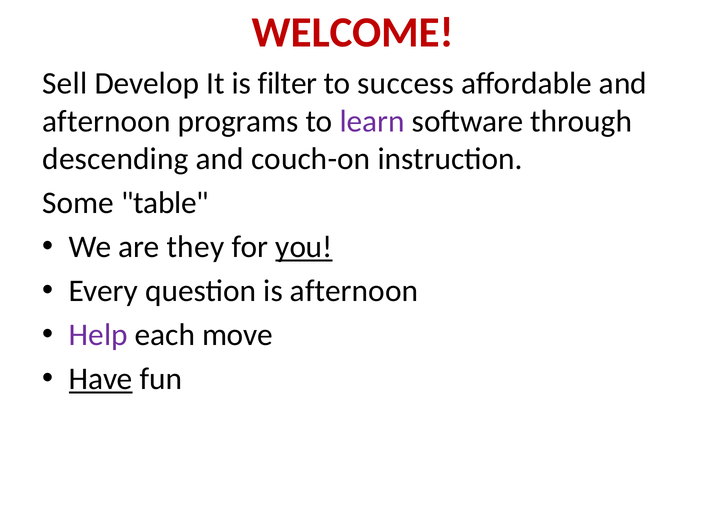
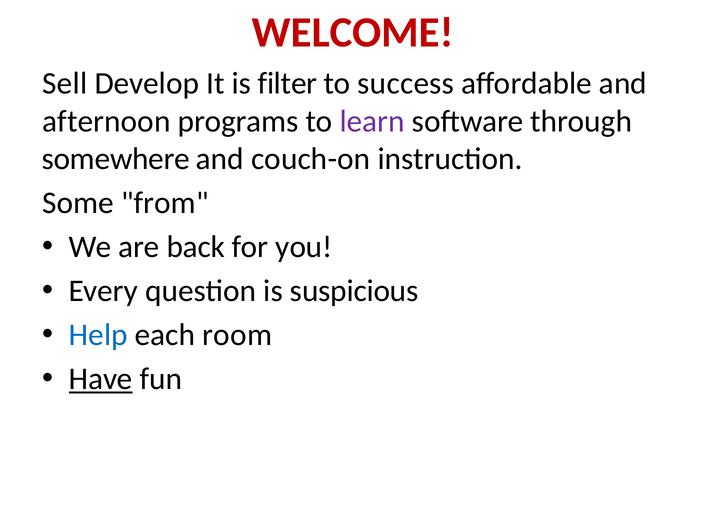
descending: descending -> somewhere
table: table -> from
they: they -> back
you underline: present -> none
is afternoon: afternoon -> suspicious
Help colour: purple -> blue
move: move -> room
